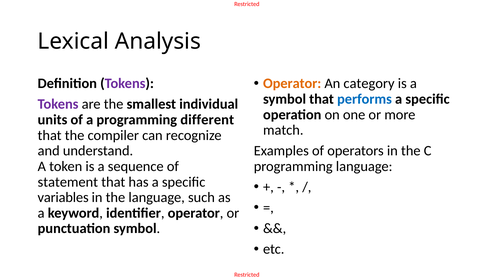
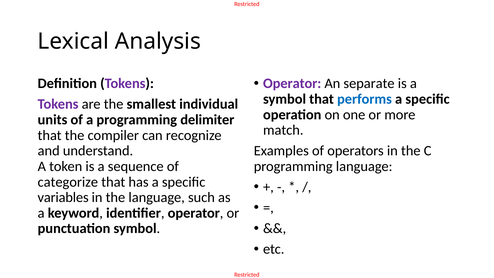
Operator at (292, 83) colour: orange -> purple
category: category -> separate
different: different -> delimiter
statement: statement -> categorize
